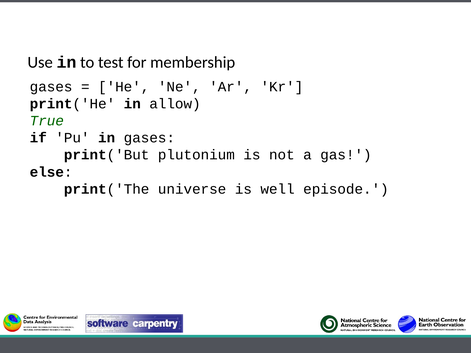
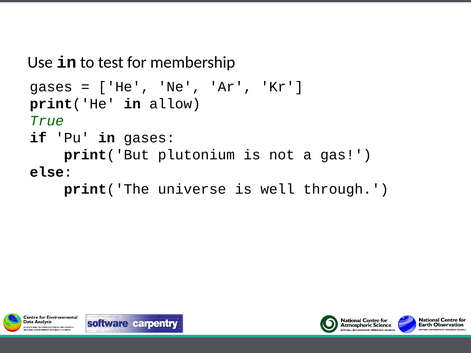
episode: episode -> through
